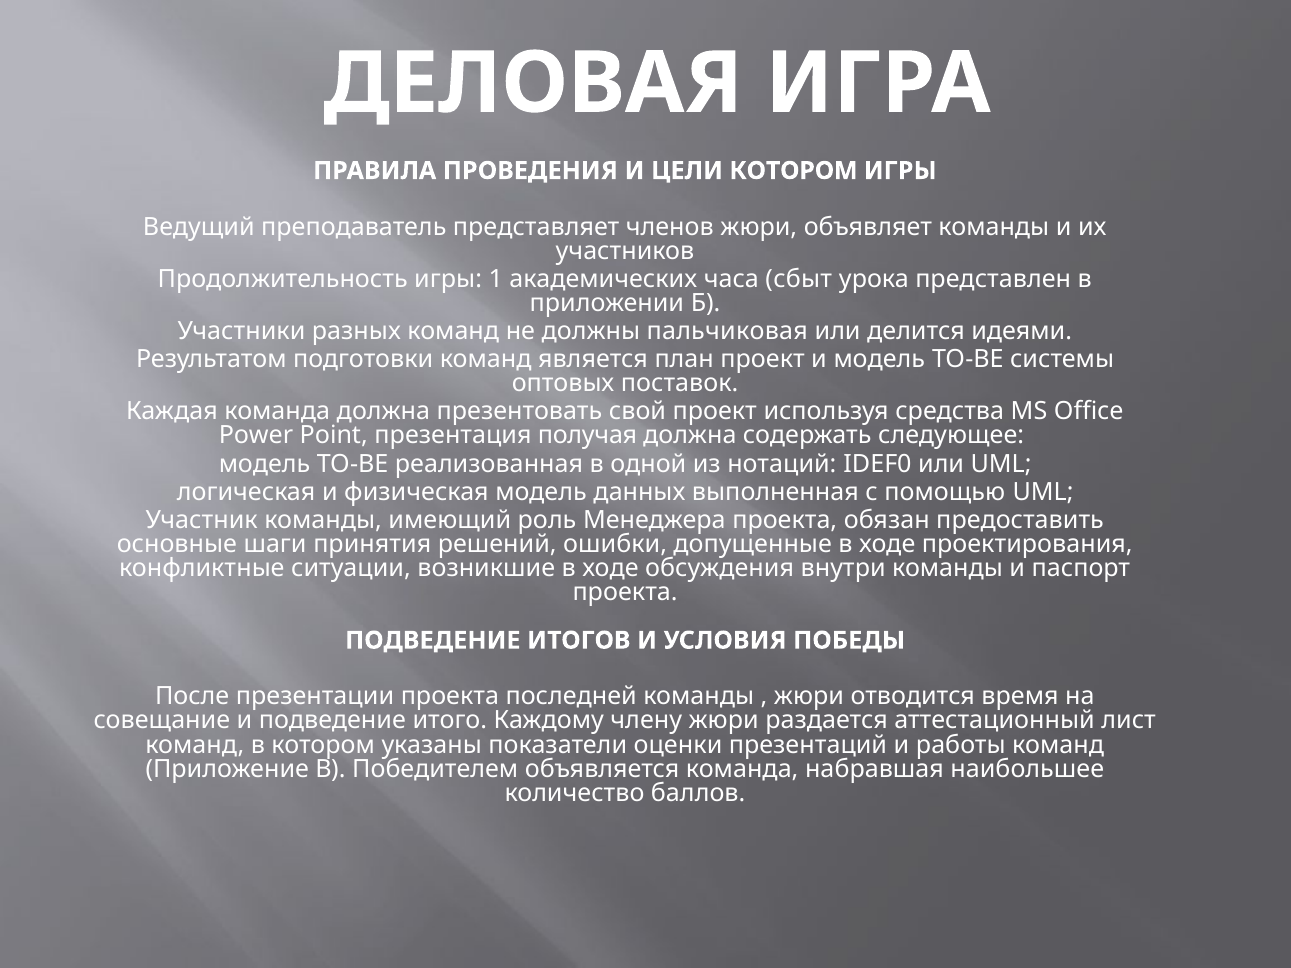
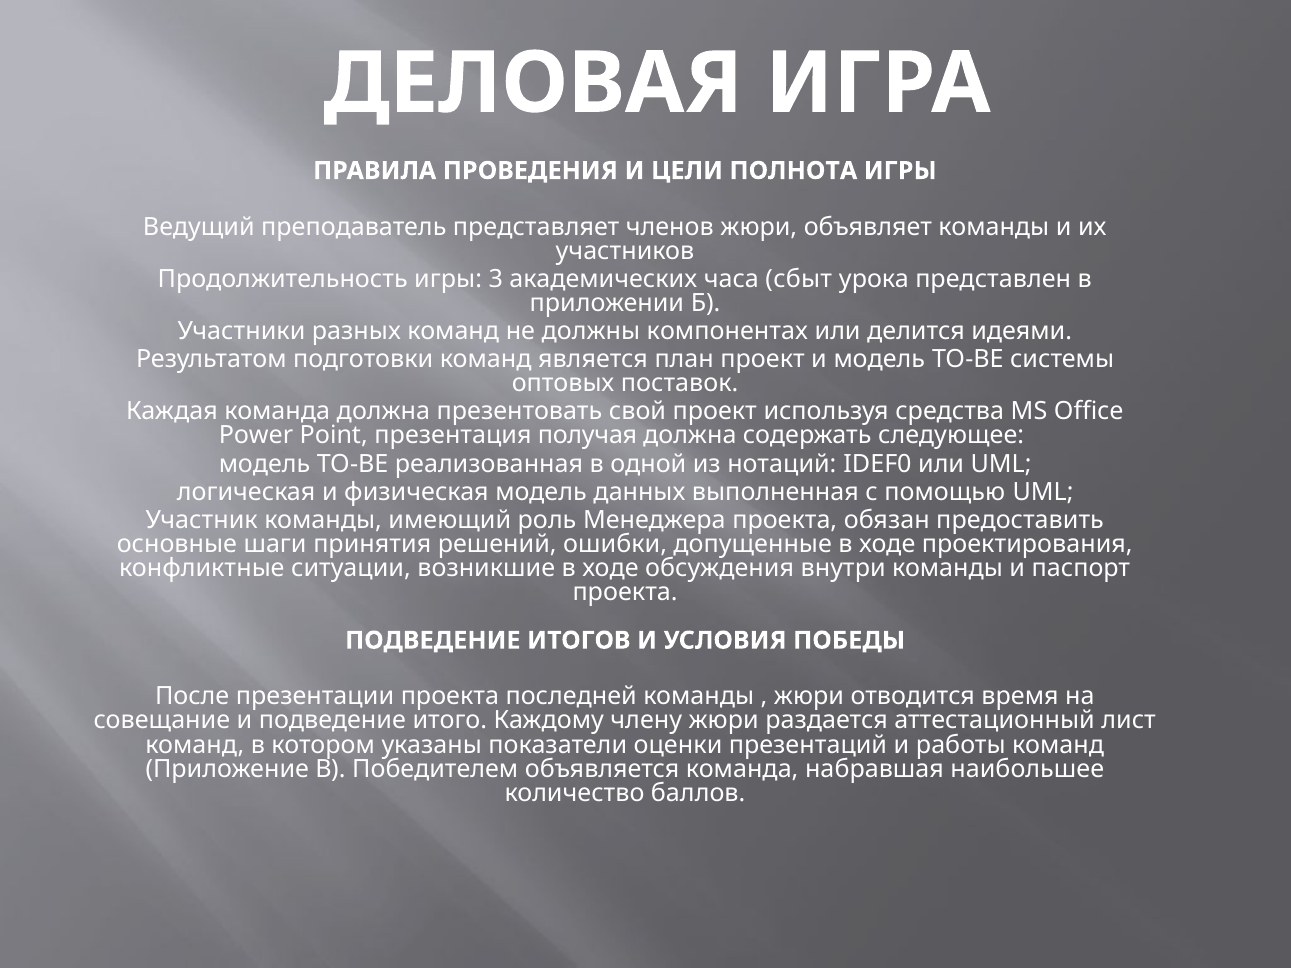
ЦЕЛИ КОТОРОМ: КОТОРОМ -> ПОЛНОТА
1: 1 -> 3
пальчиковая: пальчиковая -> компонентах
